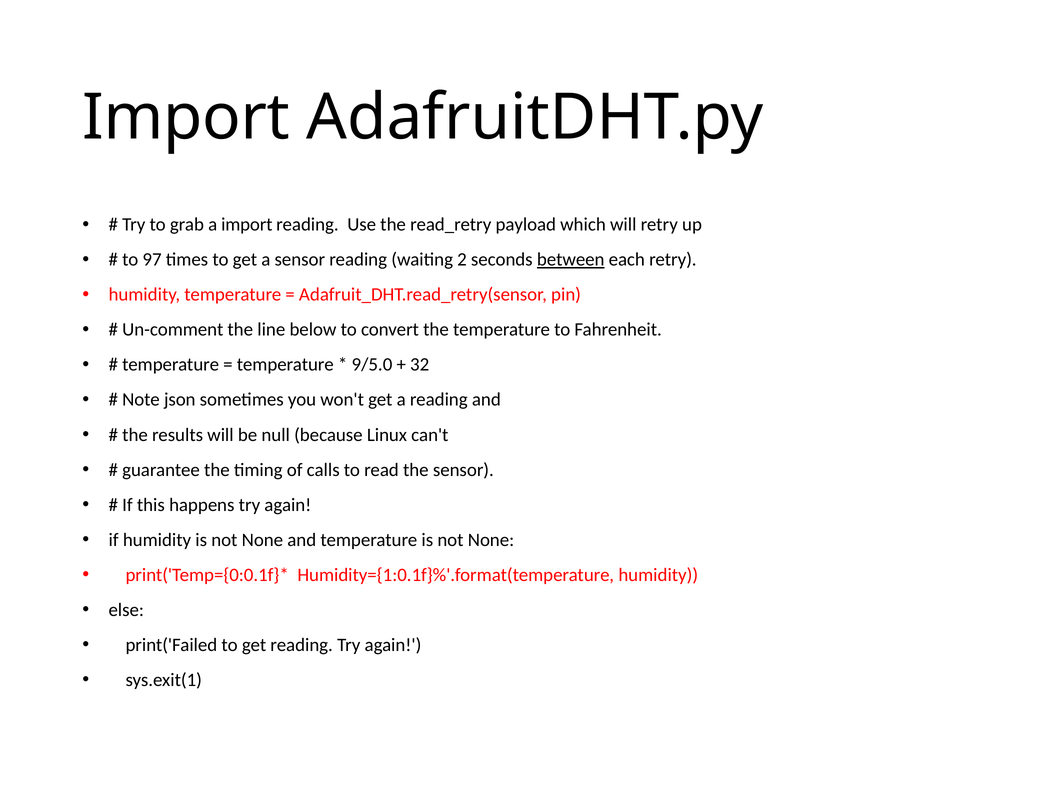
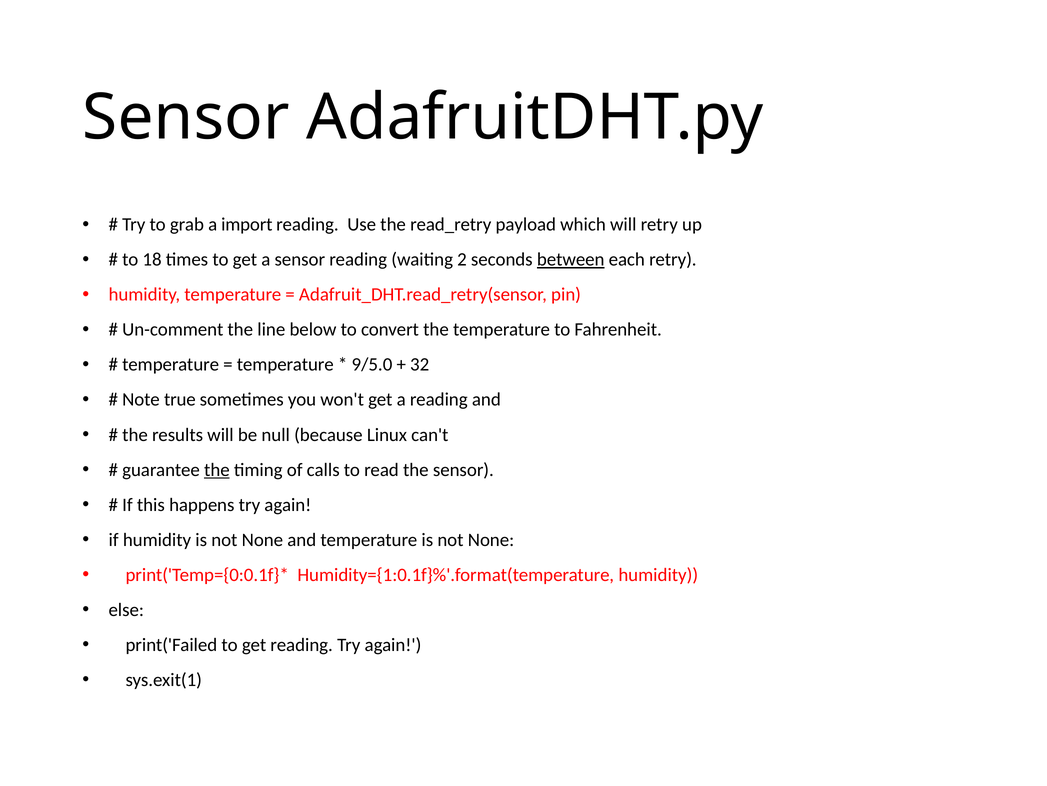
Import at (186, 117): Import -> Sensor
97: 97 -> 18
json: json -> true
the at (217, 469) underline: none -> present
